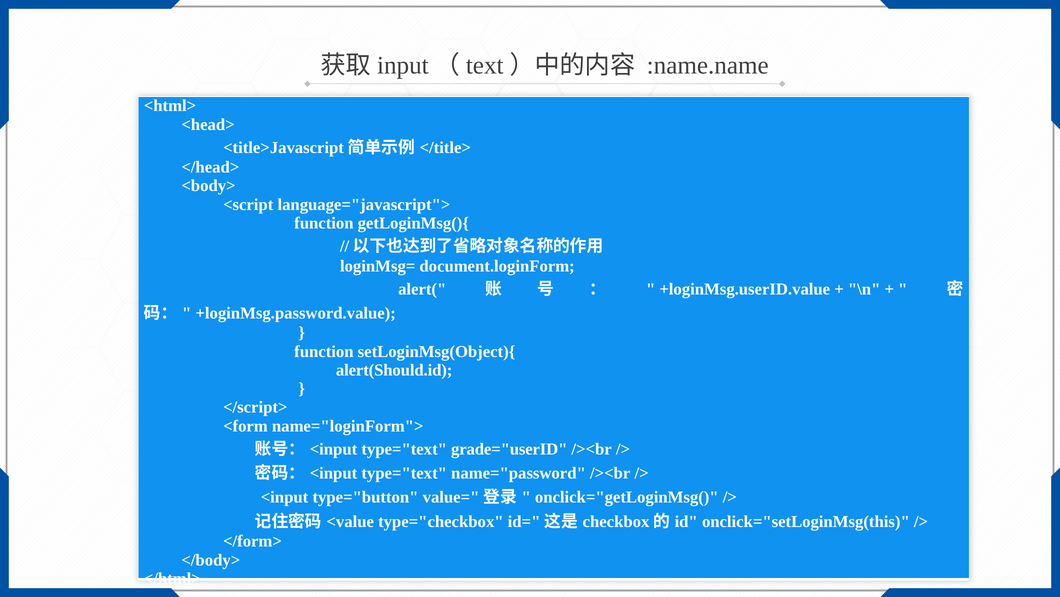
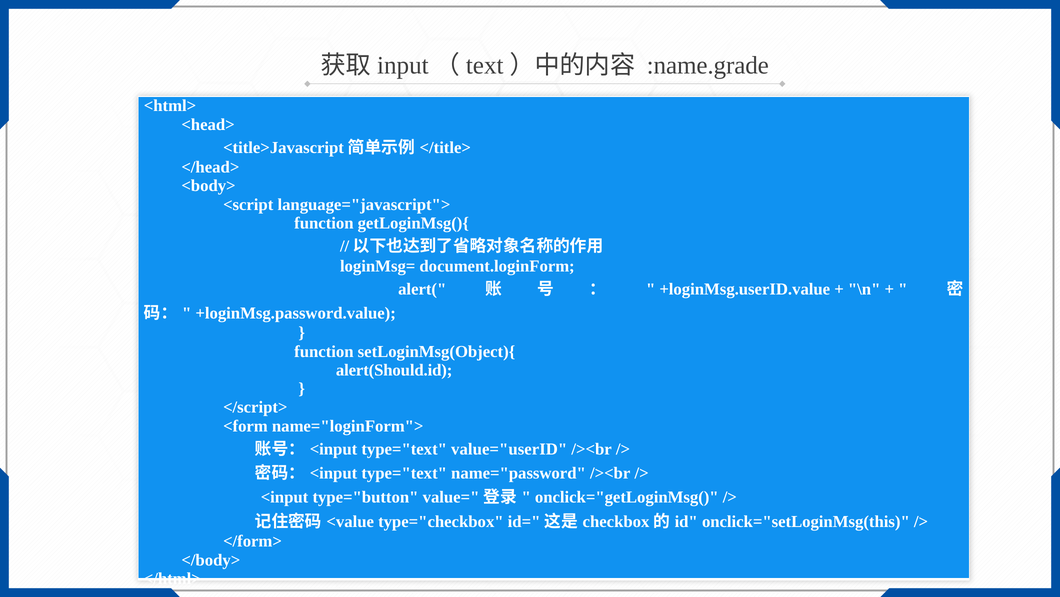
:name.name: :name.name -> :name.grade
grade="userID: grade="userID -> value="userID
